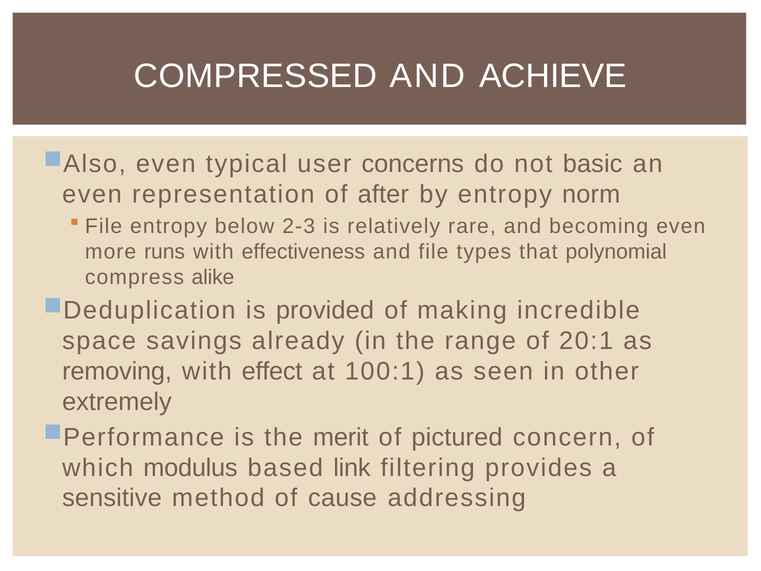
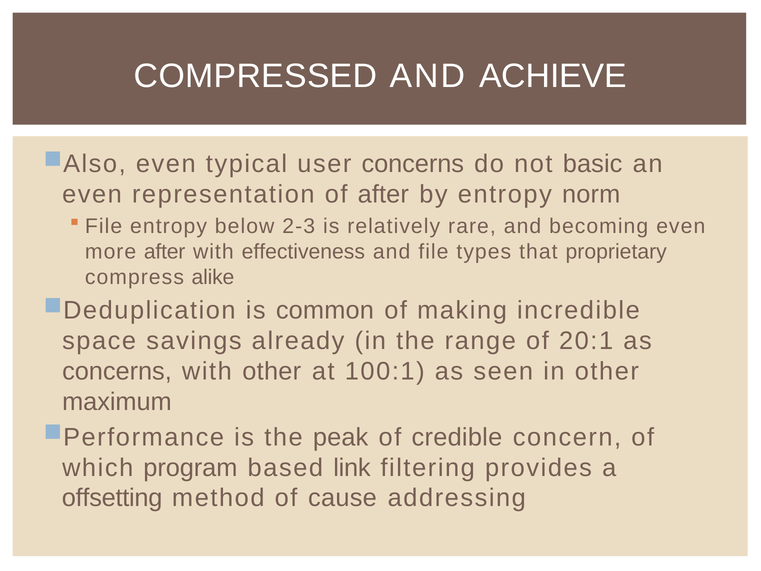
more runs: runs -> after
polynomial: polynomial -> proprietary
provided: provided -> common
removing at (117, 371): removing -> concerns
with effect: effect -> other
extremely: extremely -> maximum
merit: merit -> peak
pictured: pictured -> credible
modulus: modulus -> program
sensitive: sensitive -> offsetting
